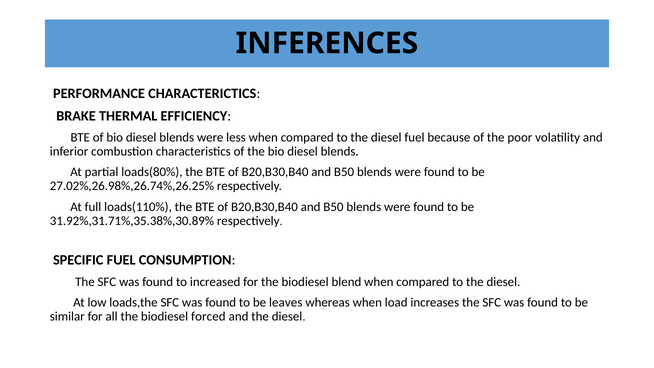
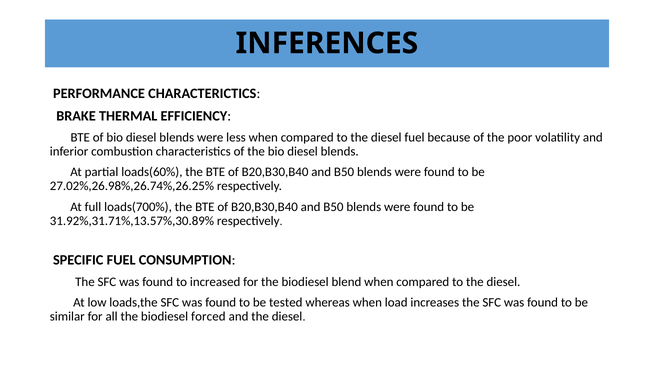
loads(80%: loads(80% -> loads(60%
loads(110%: loads(110% -> loads(700%
31.92%,31.71%,35.38%,30.89%: 31.92%,31.71%,35.38%,30.89% -> 31.92%,31.71%,13.57%,30.89%
leaves: leaves -> tested
